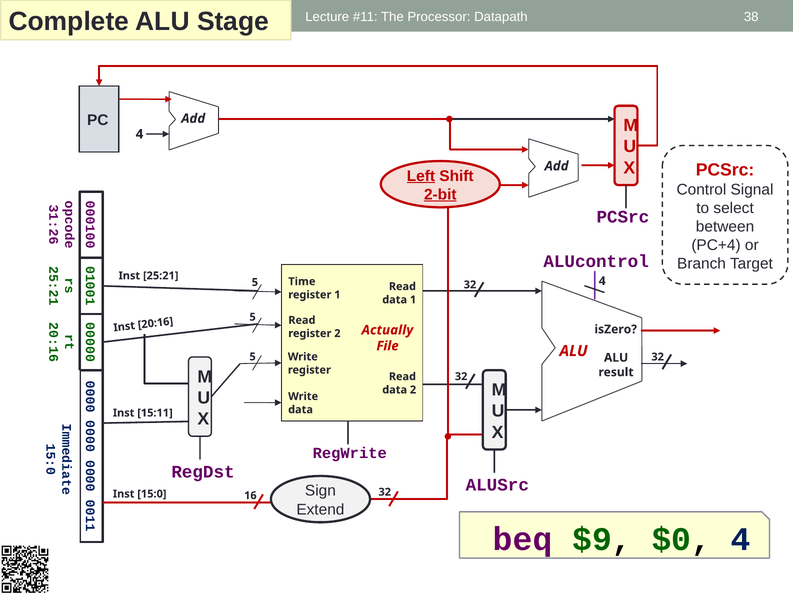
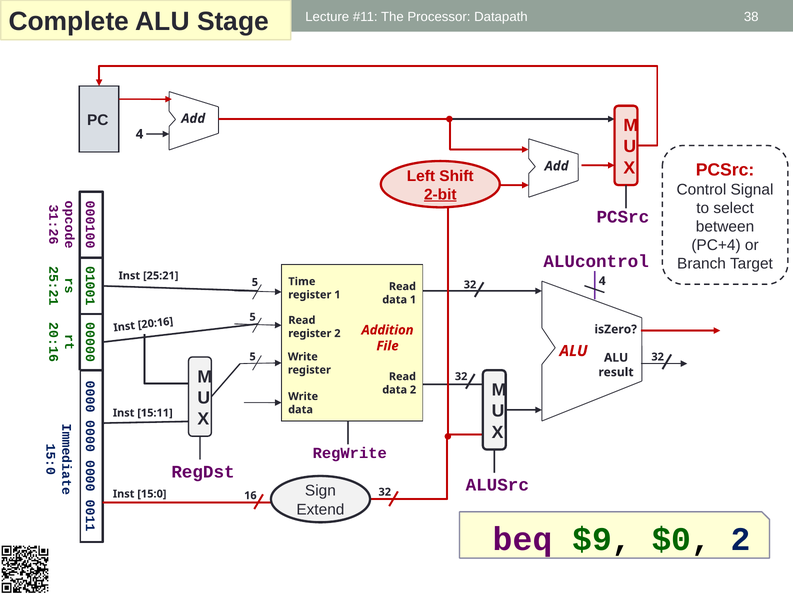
Left underline: present -> none
Actually: Actually -> Addition
$0 4: 4 -> 2
